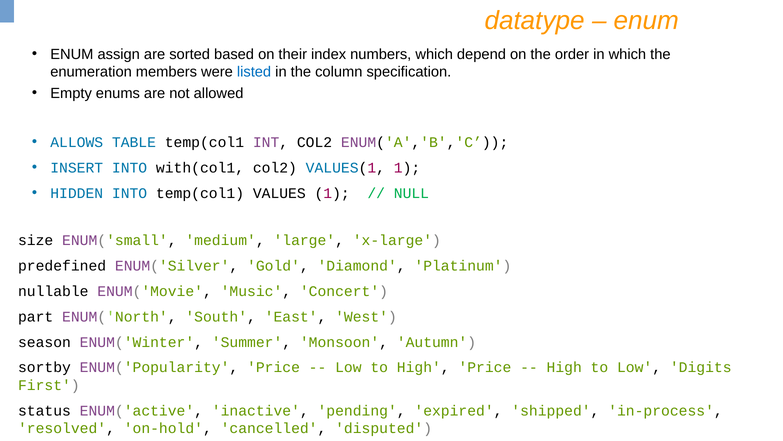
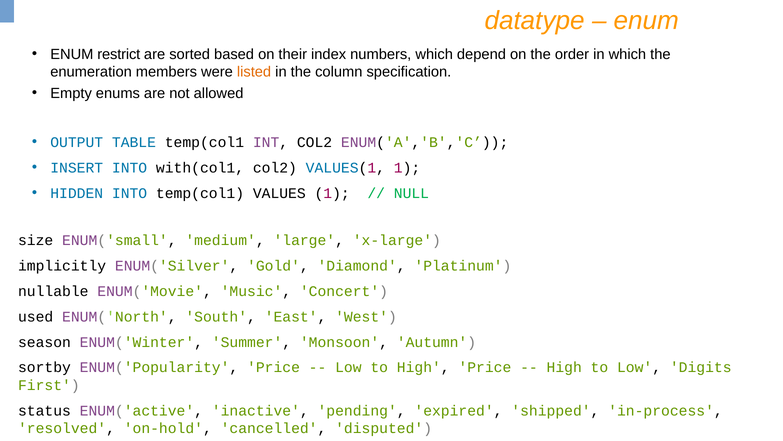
assign: assign -> restrict
listed colour: blue -> orange
ALLOWS: ALLOWS -> OUTPUT
predefined: predefined -> implicitly
part: part -> used
